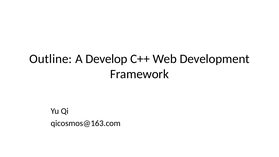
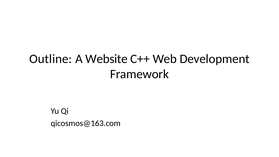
Develop: Develop -> Website
